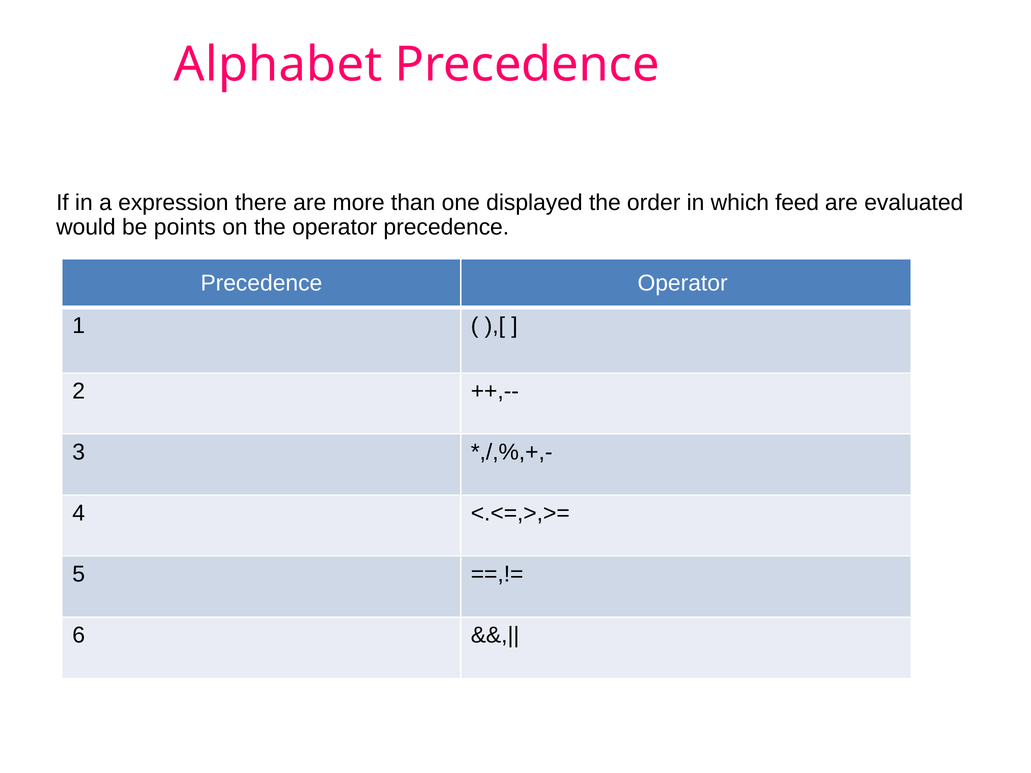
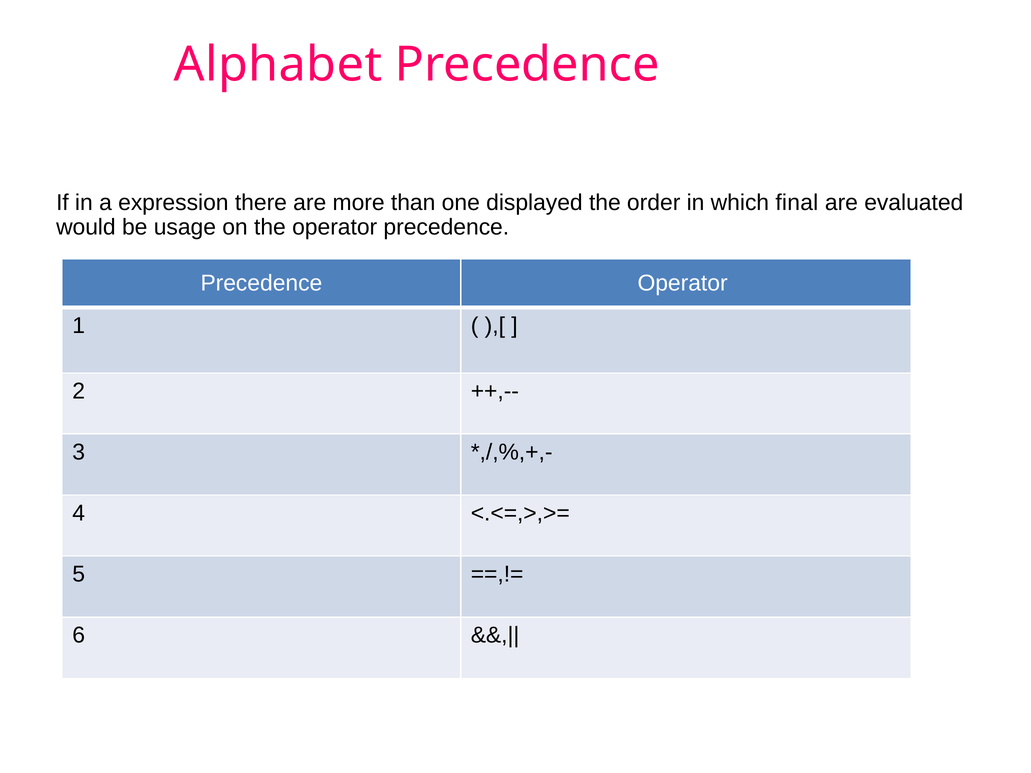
feed: feed -> final
points: points -> usage
